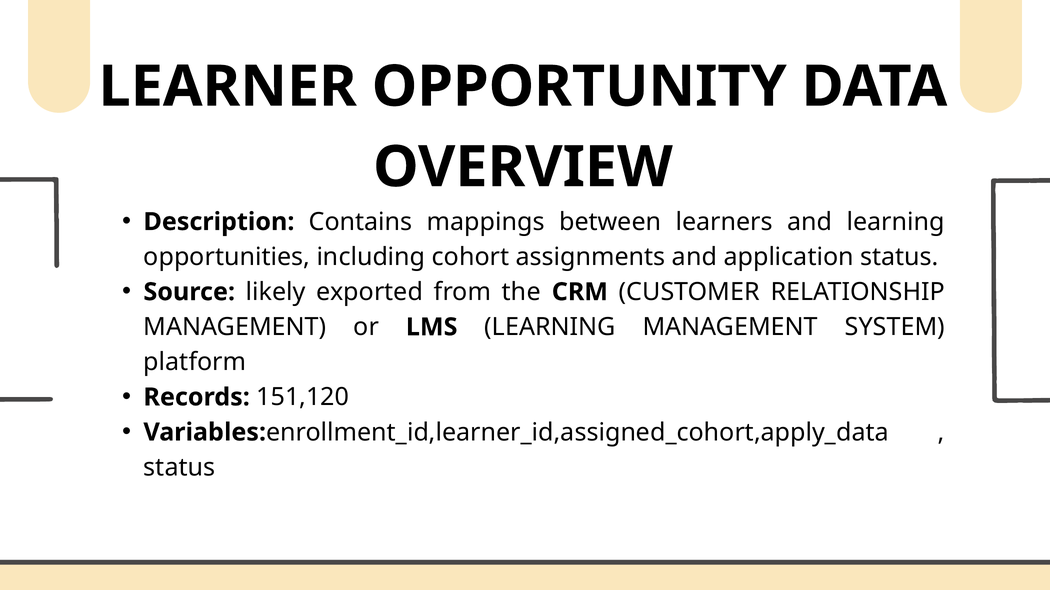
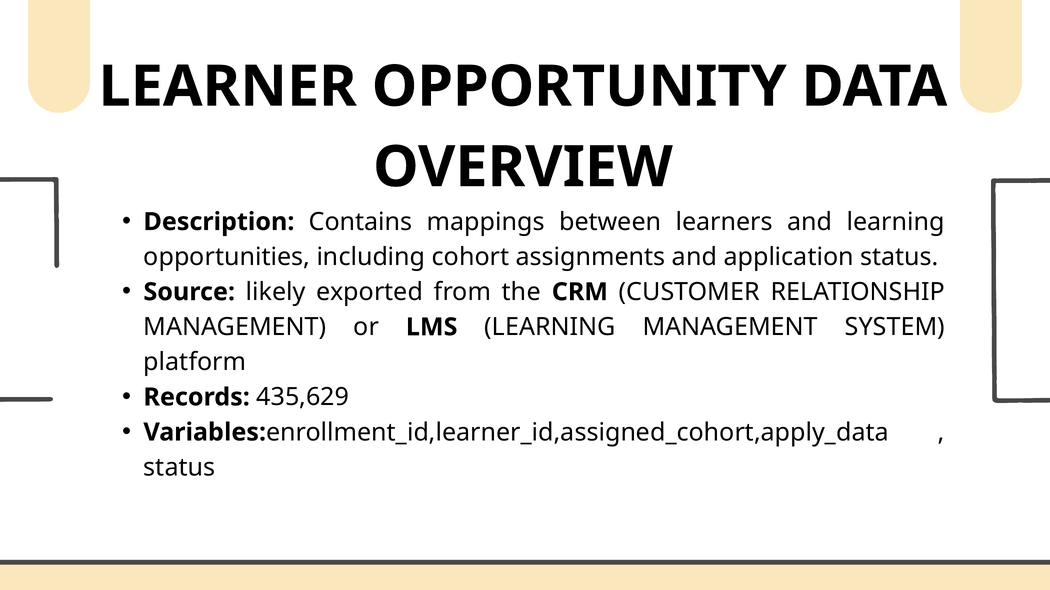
151,120: 151,120 -> 435,629
